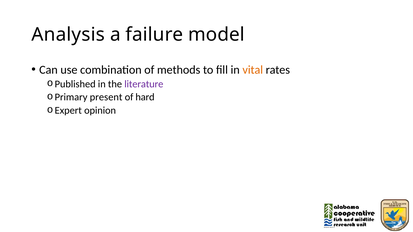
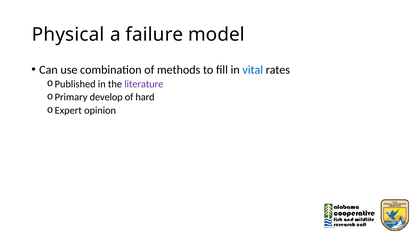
Analysis: Analysis -> Physical
vital colour: orange -> blue
present: present -> develop
